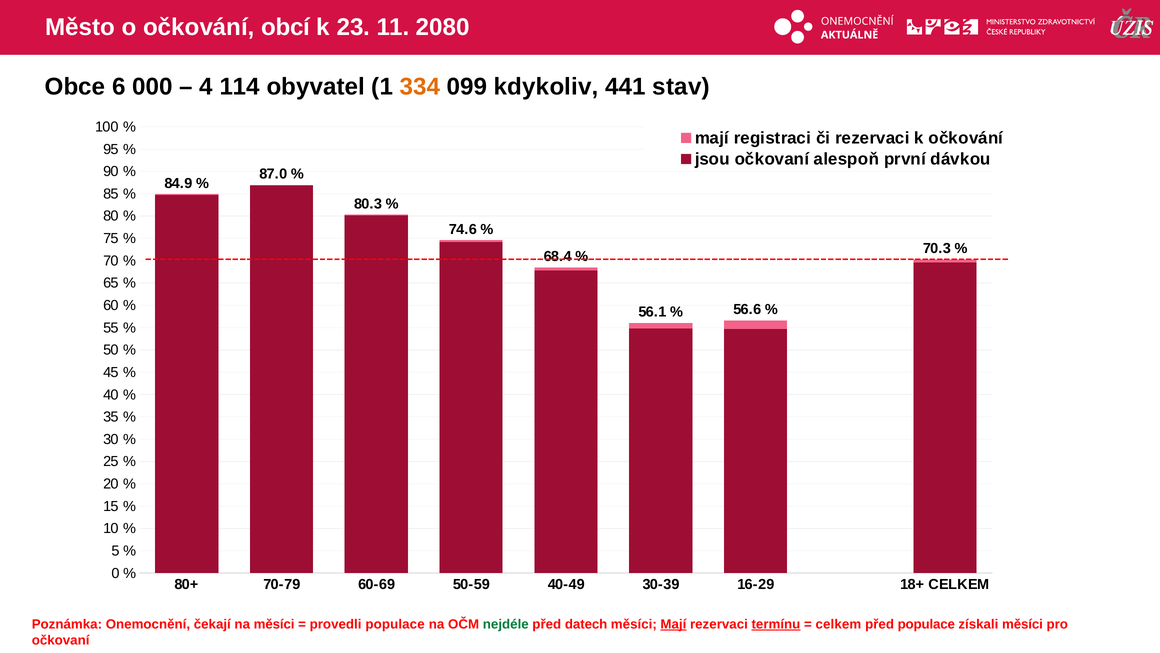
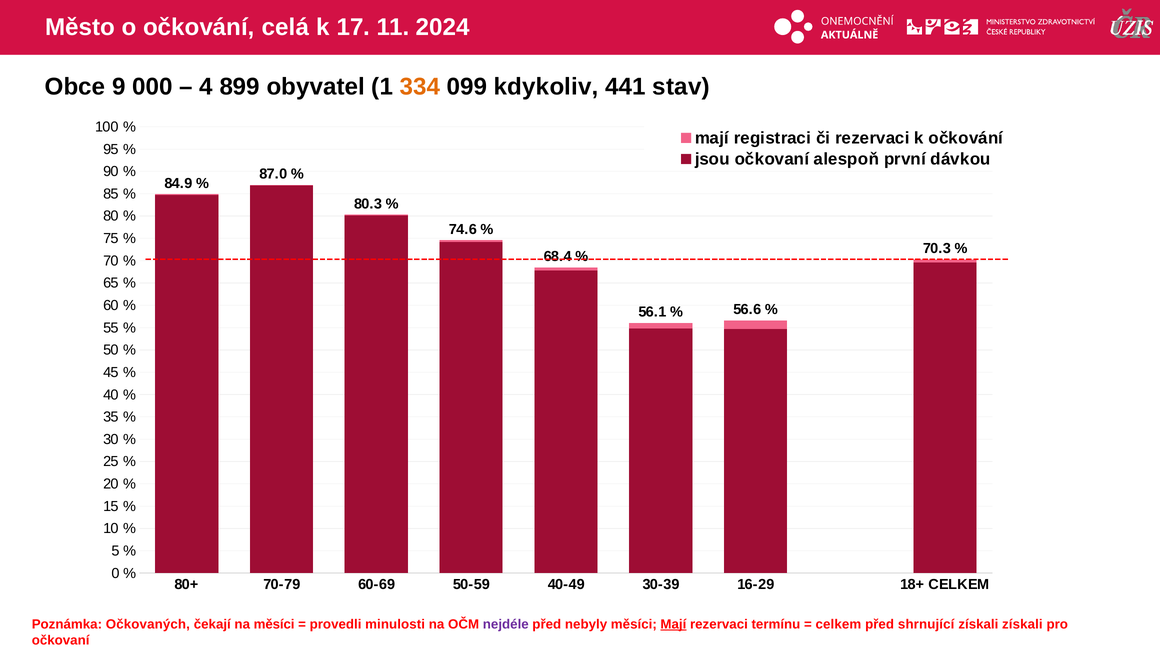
obcí: obcí -> celá
23: 23 -> 17
2080: 2080 -> 2024
6: 6 -> 9
114: 114 -> 899
Onemocnění: Onemocnění -> Očkovaných
provedli populace: populace -> minulosti
nejdéle colour: green -> purple
datech: datech -> nebyly
termínu underline: present -> none
před populace: populace -> shrnující
získali měsíci: měsíci -> získali
